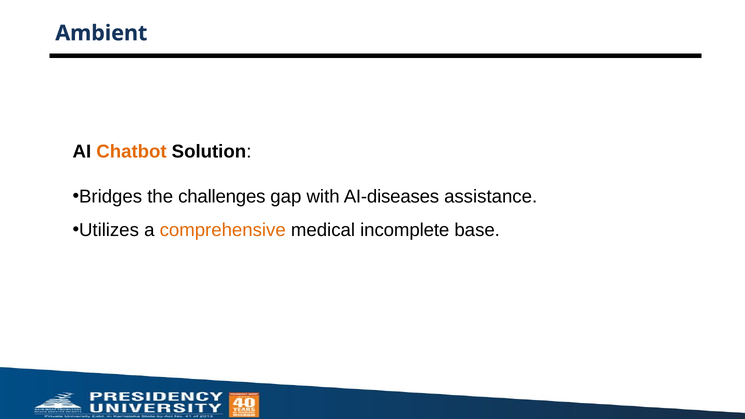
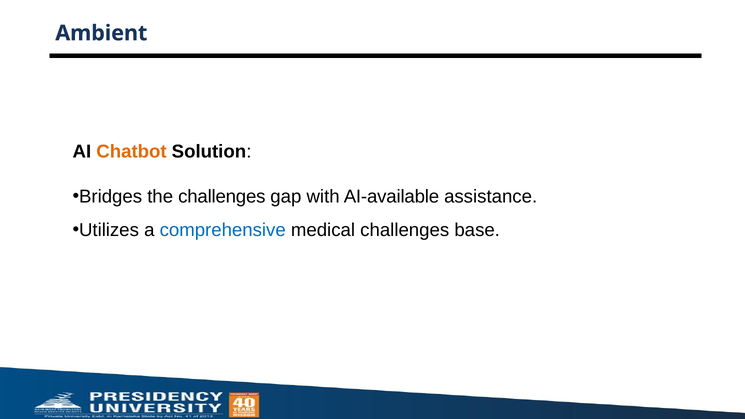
AI-diseases: AI-diseases -> AI-available
comprehensive colour: orange -> blue
medical incomplete: incomplete -> challenges
